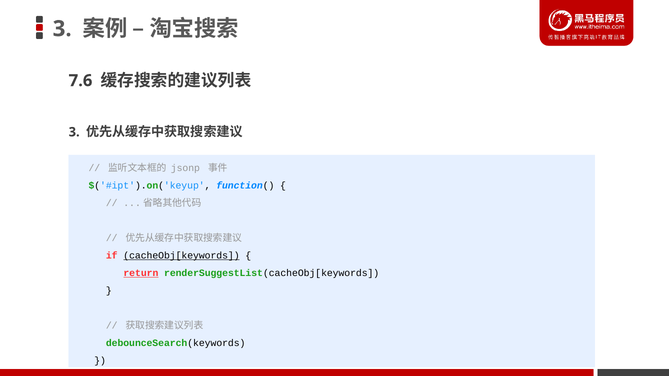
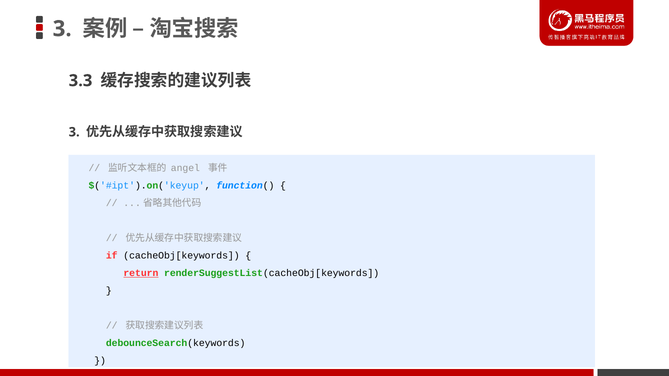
7.6: 7.6 -> 3.3
jsonp: jsonp -> angel
cacheObj[keywords underline: present -> none
